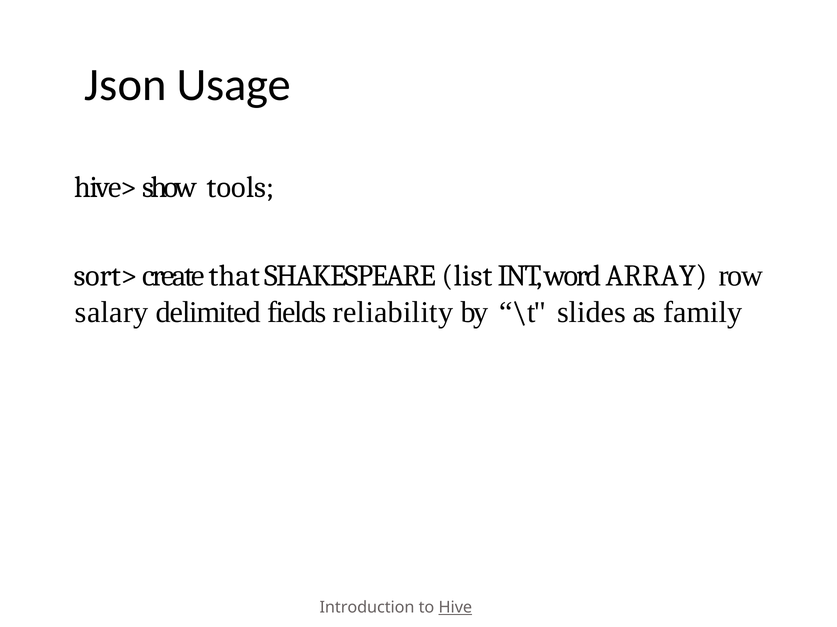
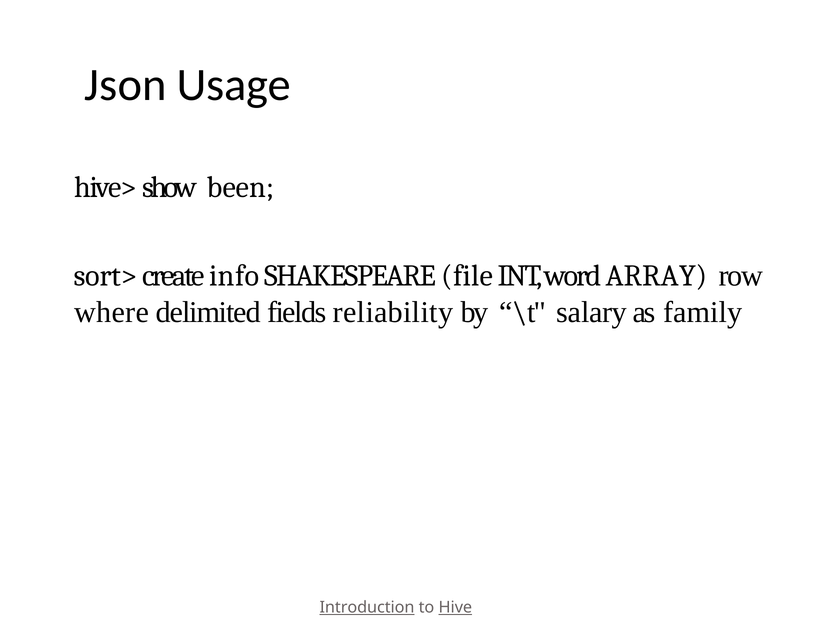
tools: tools -> been
that: that -> info
list: list -> file
salary: salary -> where
slides: slides -> salary
Introduction underline: none -> present
